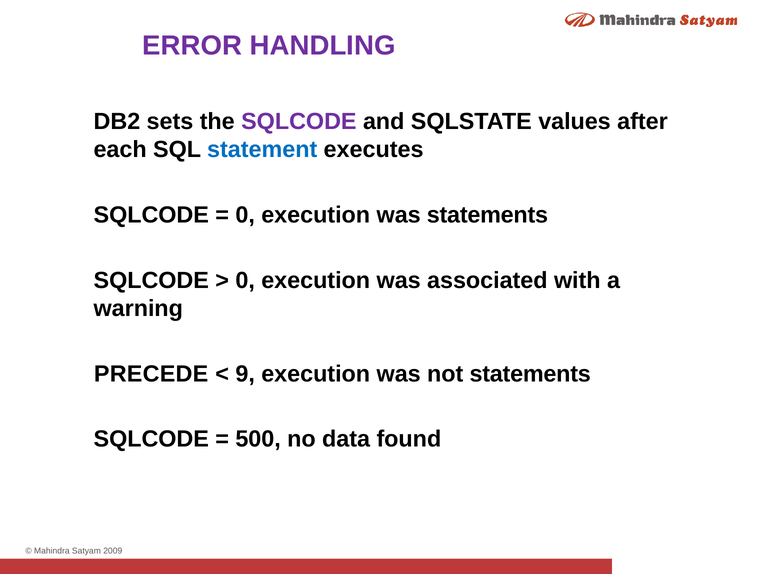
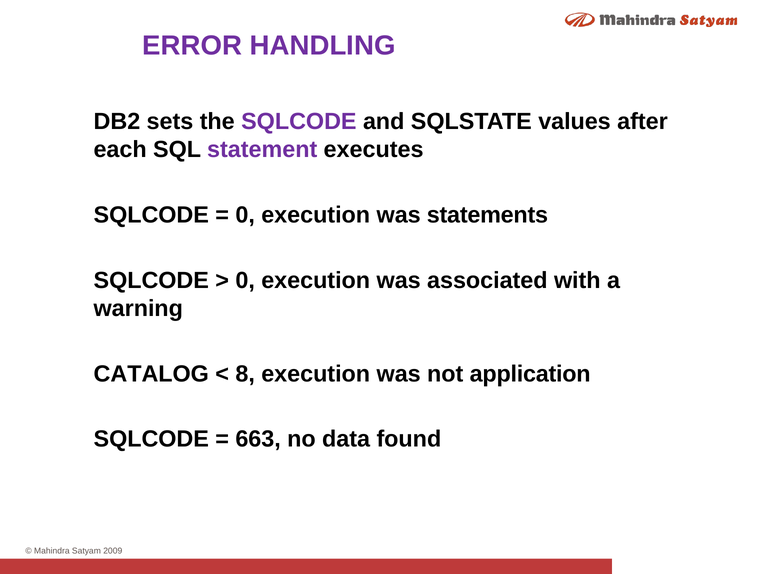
statement colour: blue -> purple
PRECEDE: PRECEDE -> CATALOG
9: 9 -> 8
not statements: statements -> application
500: 500 -> 663
